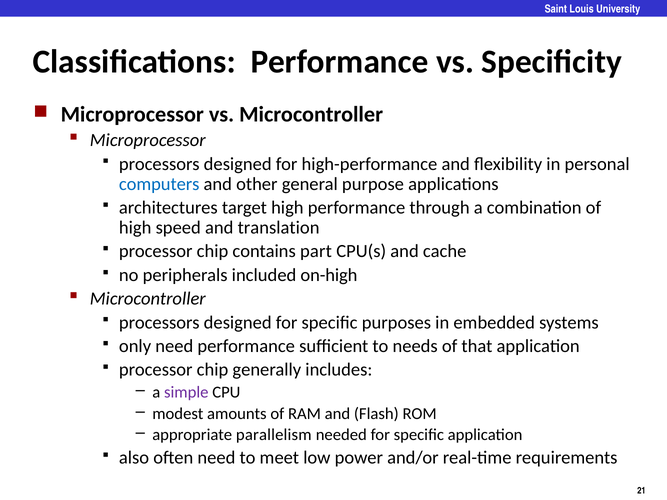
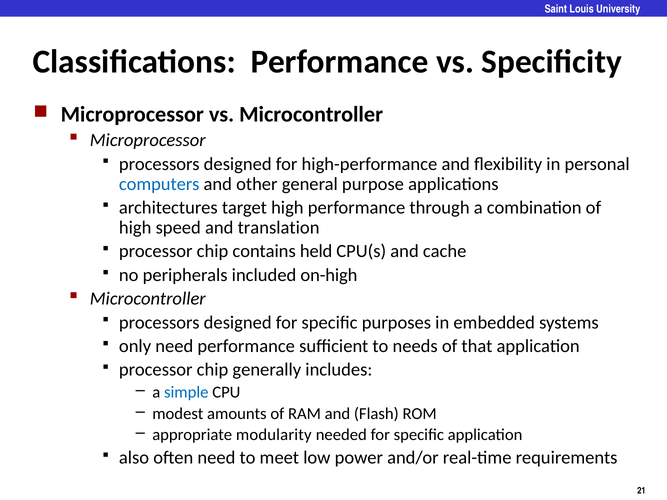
part: part -> held
simple colour: purple -> blue
parallelism: parallelism -> modularity
